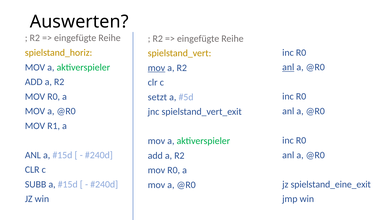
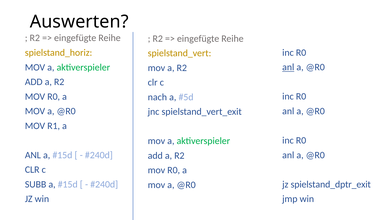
mov at (156, 68) underline: present -> none
setzt: setzt -> nach
spielstand_eine_exit: spielstand_eine_exit -> spielstand_dptr_exit
